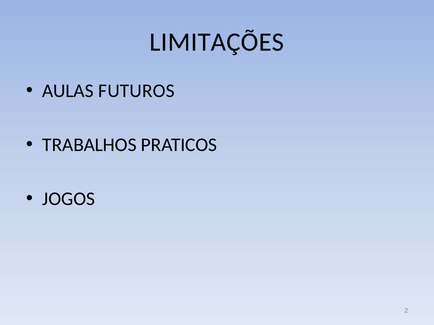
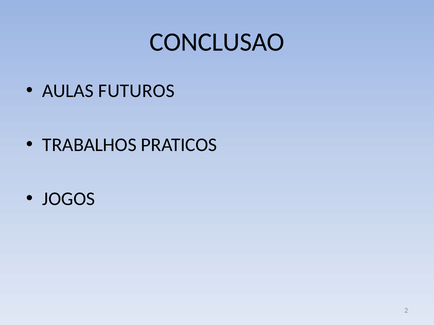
LIMITAÇÕES: LIMITAÇÕES -> CONCLUSAO
